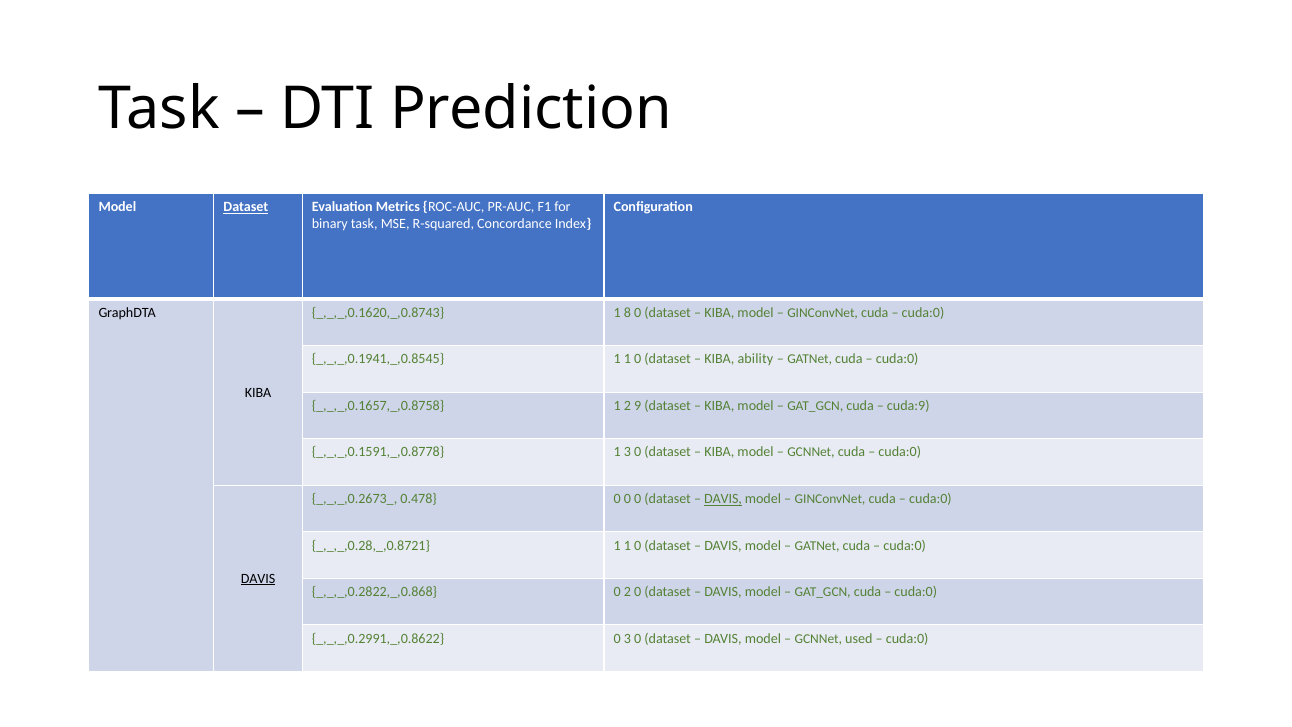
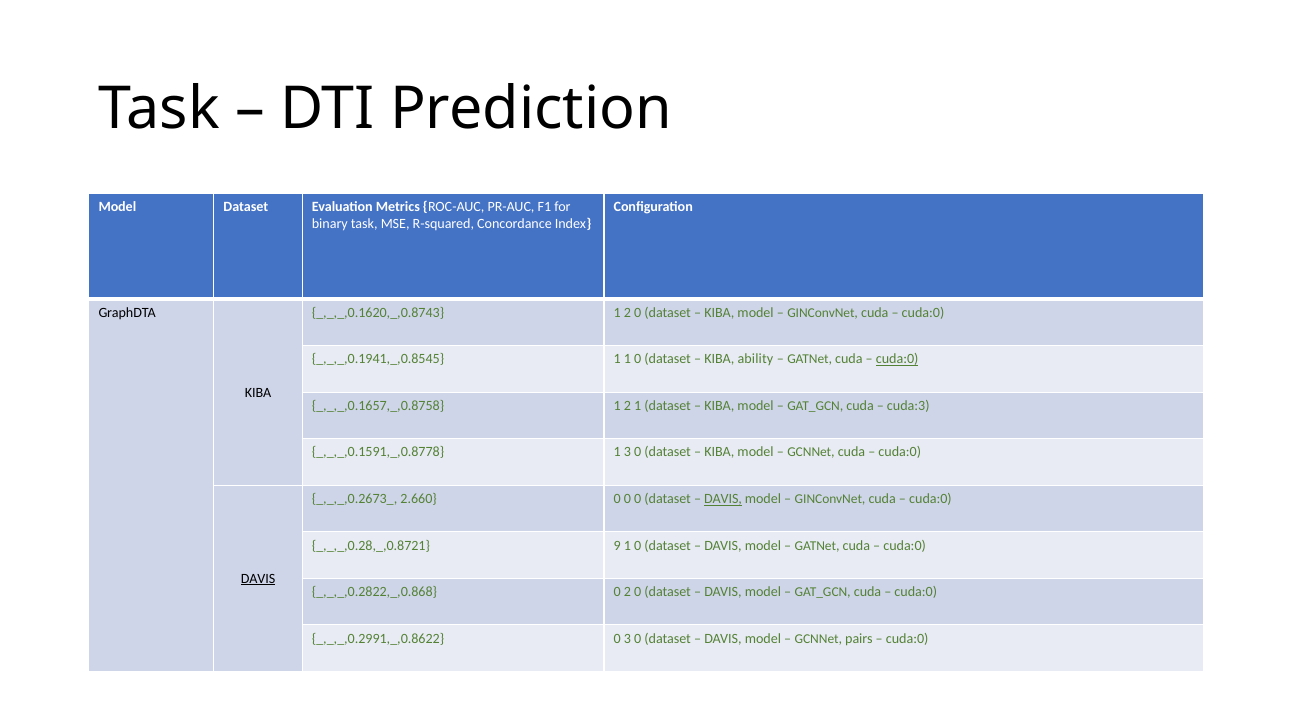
Dataset at (246, 207) underline: present -> none
8 at (627, 313): 8 -> 2
cuda:0 at (897, 359) underline: none -> present
2 9: 9 -> 1
cuda:9: cuda:9 -> cuda:3
0.478: 0.478 -> 2.660
1 at (617, 545): 1 -> 9
used: used -> pairs
